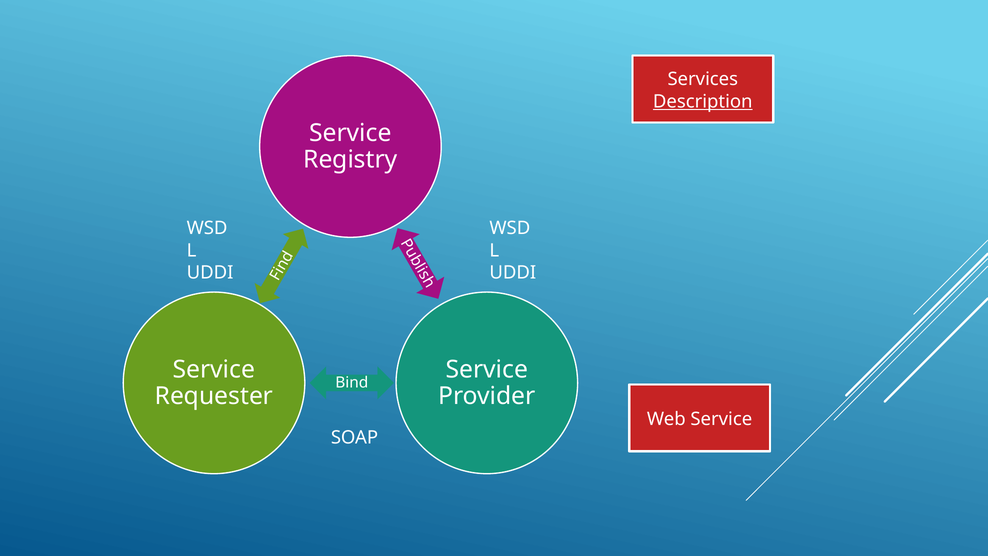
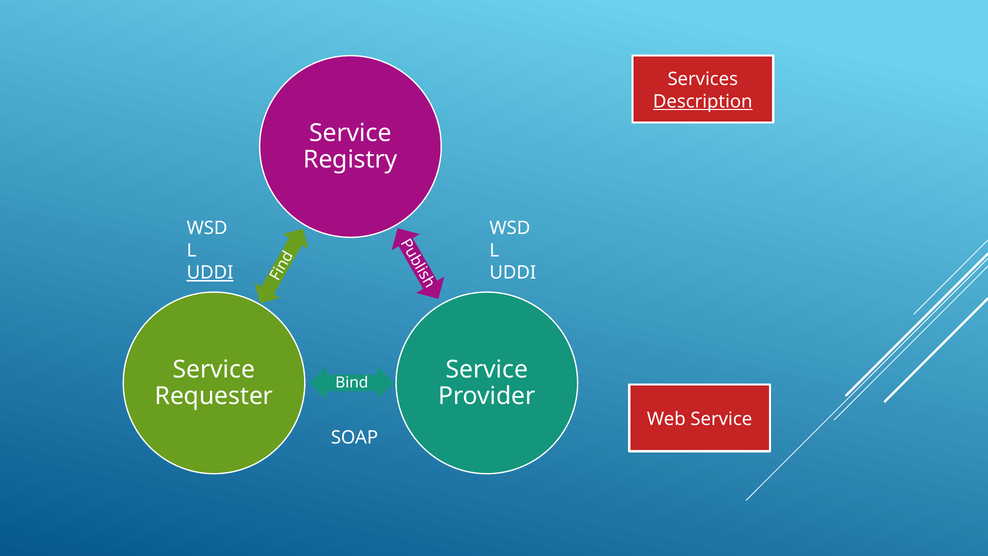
UDDI at (210, 273) underline: none -> present
